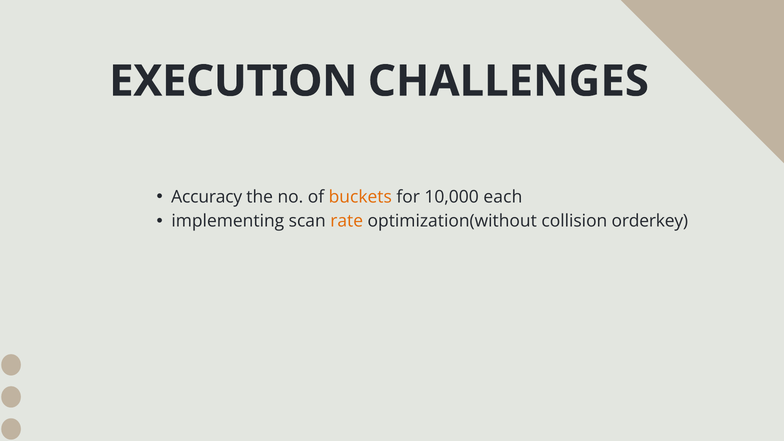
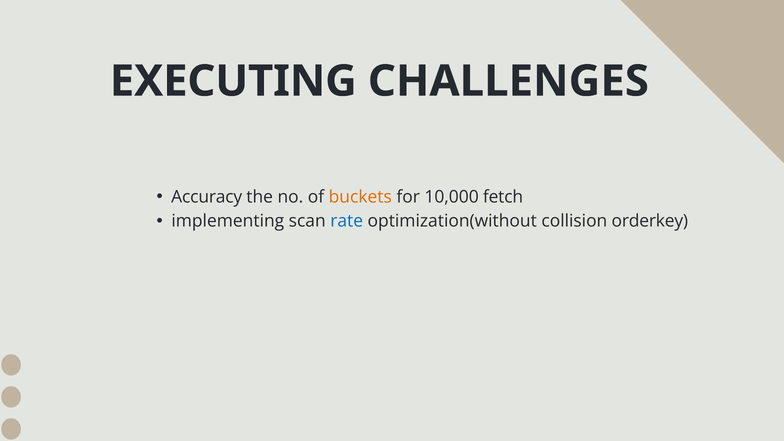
EXECUTION: EXECUTION -> EXECUTING
each: each -> fetch
rate colour: orange -> blue
